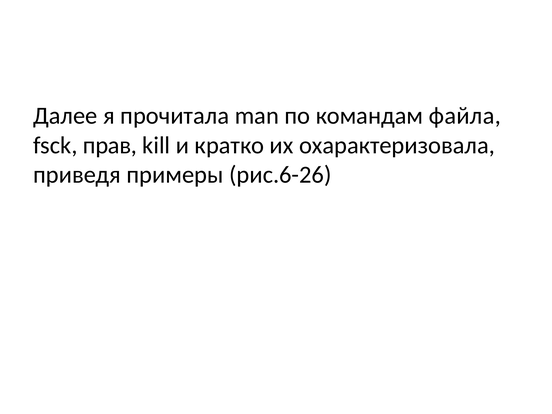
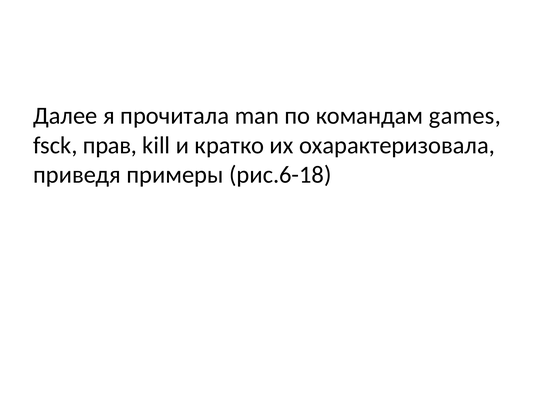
файла: файла -> games
рис.6-26: рис.6-26 -> рис.6-18
